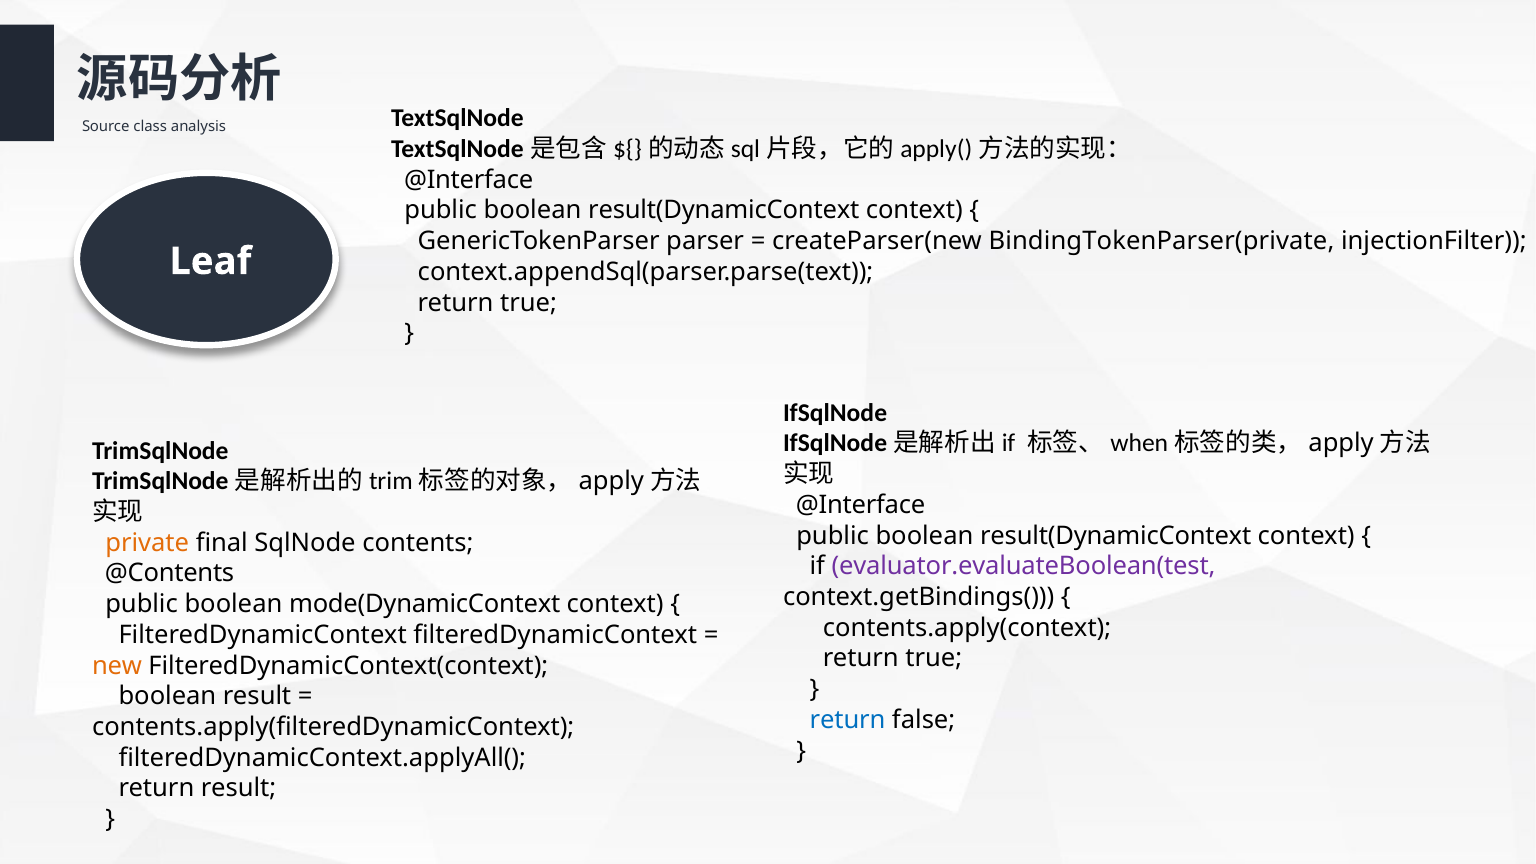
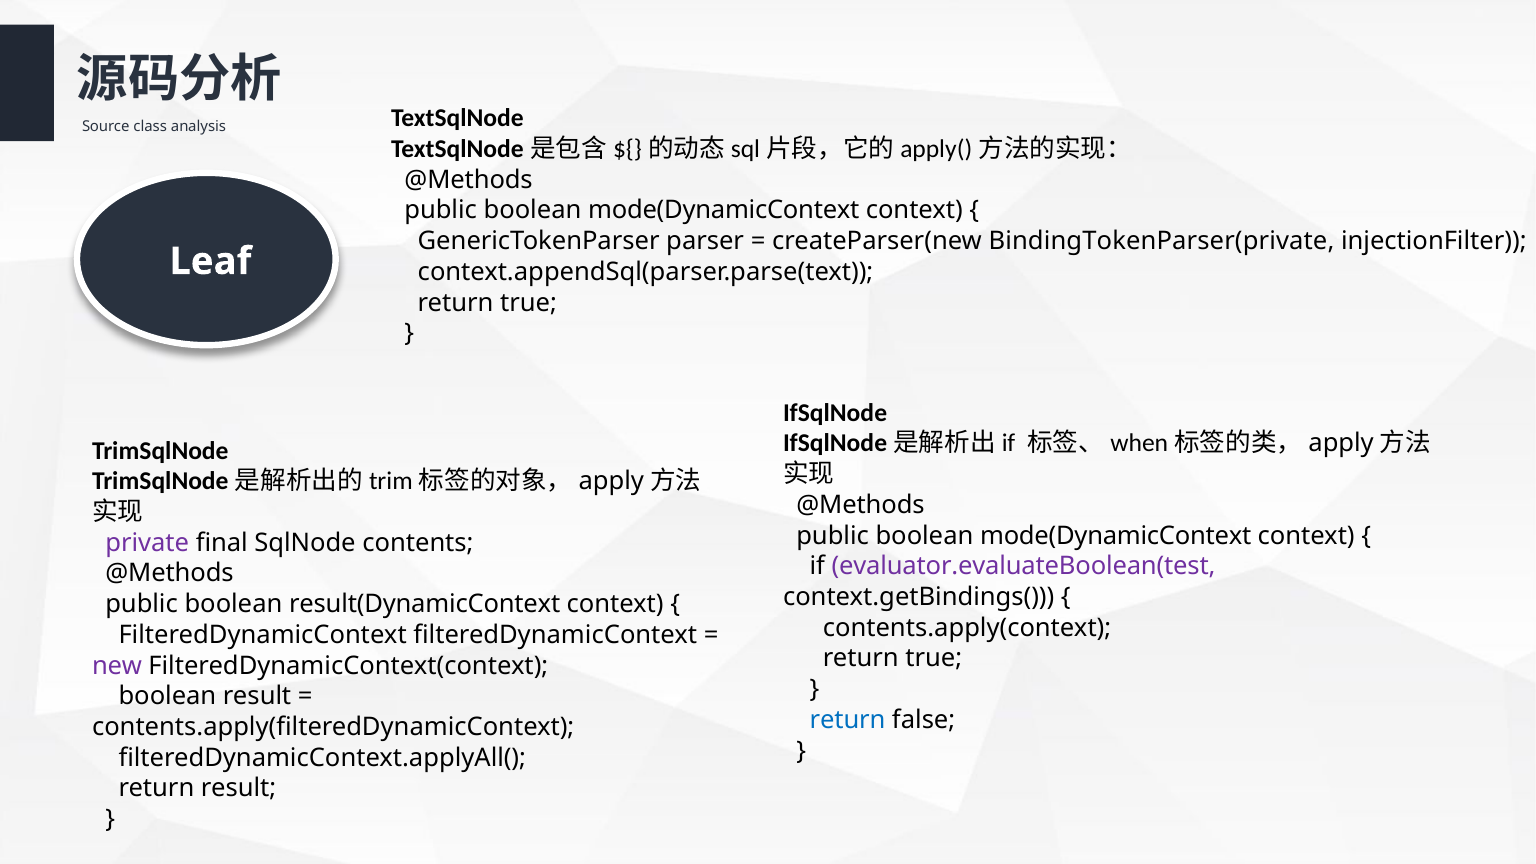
@Interface at (469, 180): @Interface -> @Methods
result(DynamicContext at (724, 210): result(DynamicContext -> mode(DynamicContext
@Interface at (861, 505): @Interface -> @Methods
result(DynamicContext at (1116, 536): result(DynamicContext -> mode(DynamicContext
private colour: orange -> purple
@Contents at (170, 574): @Contents -> @Methods
mode(DynamicContext: mode(DynamicContext -> result(DynamicContext
new colour: orange -> purple
